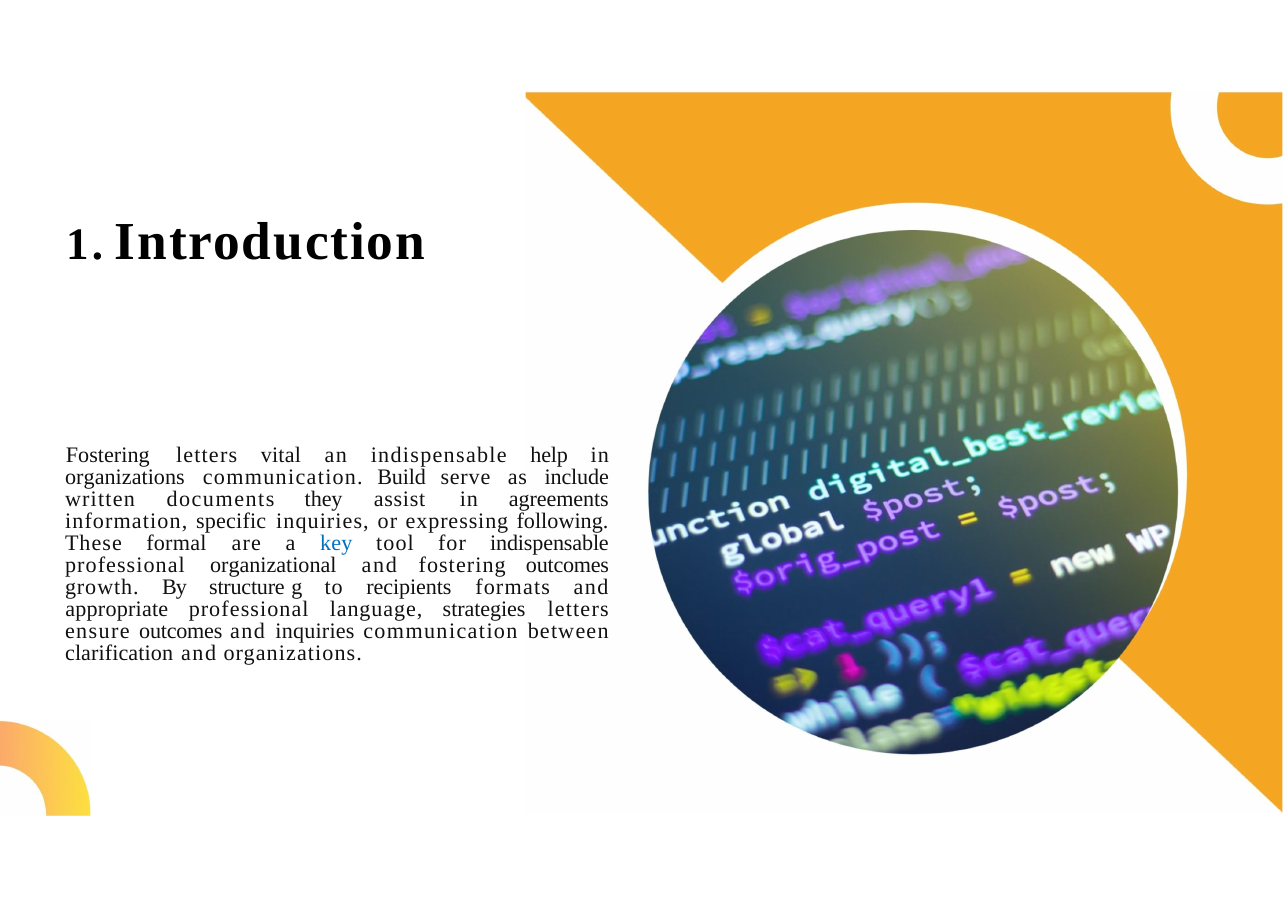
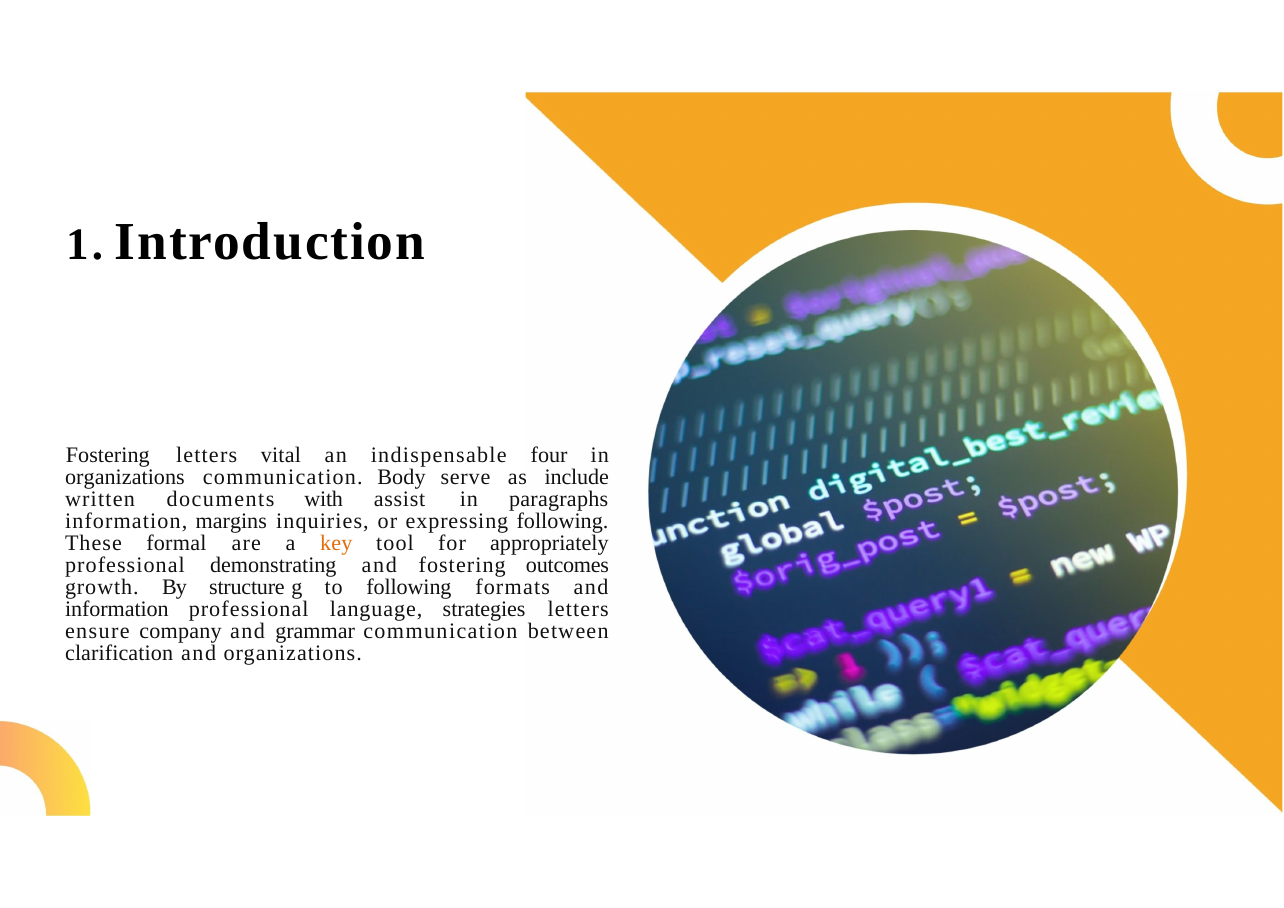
help: help -> four
Build: Build -> Body
they: they -> with
agreements: agreements -> paragraphs
specific: specific -> margins
key colour: blue -> orange
for indispensable: indispensable -> appropriately
organizational: organizational -> demonstrating
to recipients: recipients -> following
appropriate at (117, 609): appropriate -> information
ensure outcomes: outcomes -> company
and inquiries: inquiries -> grammar
